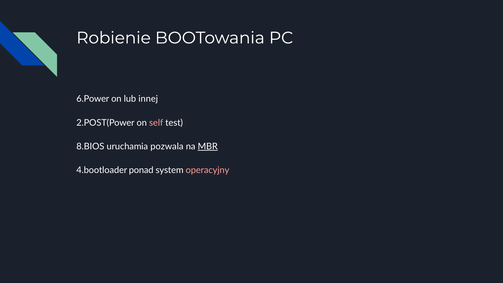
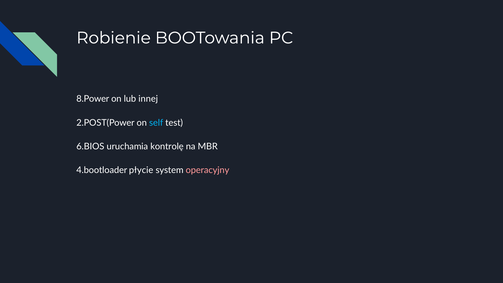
6.Power: 6.Power -> 8.Power
self colour: pink -> light blue
8.BIOS: 8.BIOS -> 6.BIOS
pozwala: pozwala -> kontrolę
MBR underline: present -> none
ponad: ponad -> płycie
